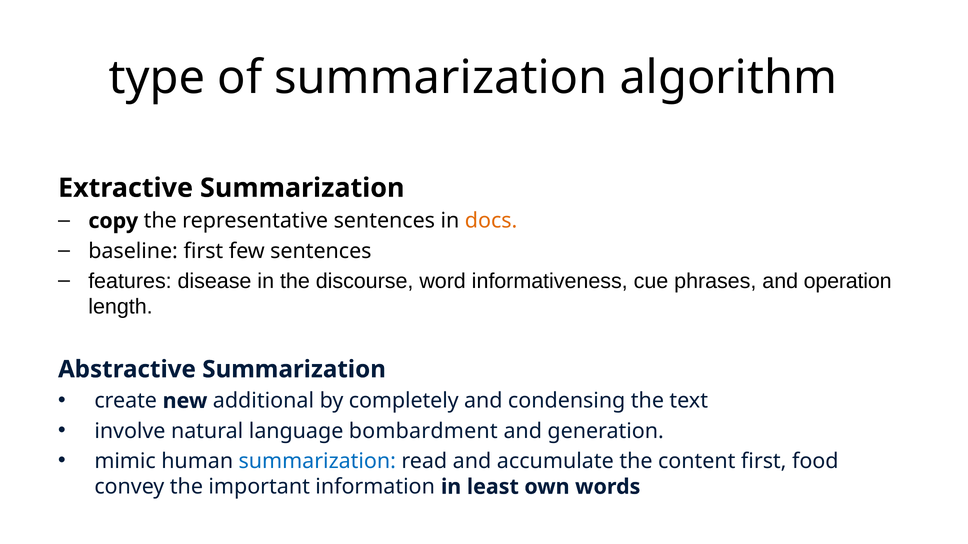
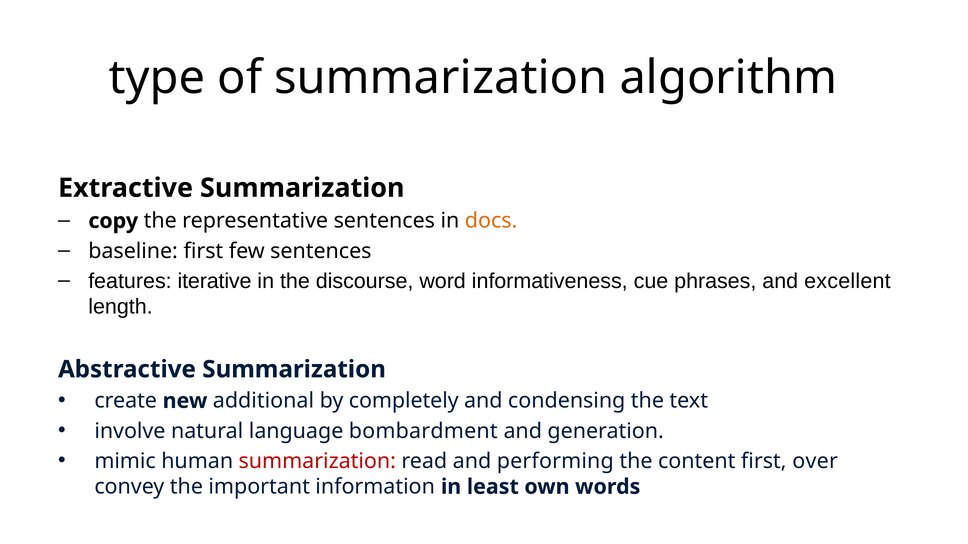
disease: disease -> iterative
operation: operation -> excellent
summarization at (317, 461) colour: blue -> red
accumulate: accumulate -> performing
food: food -> over
